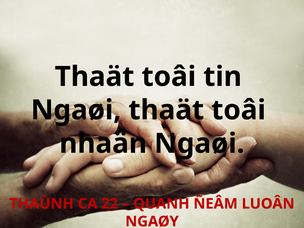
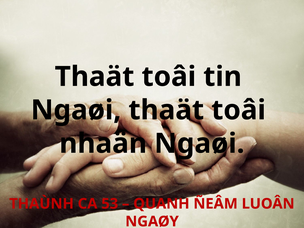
22: 22 -> 53
